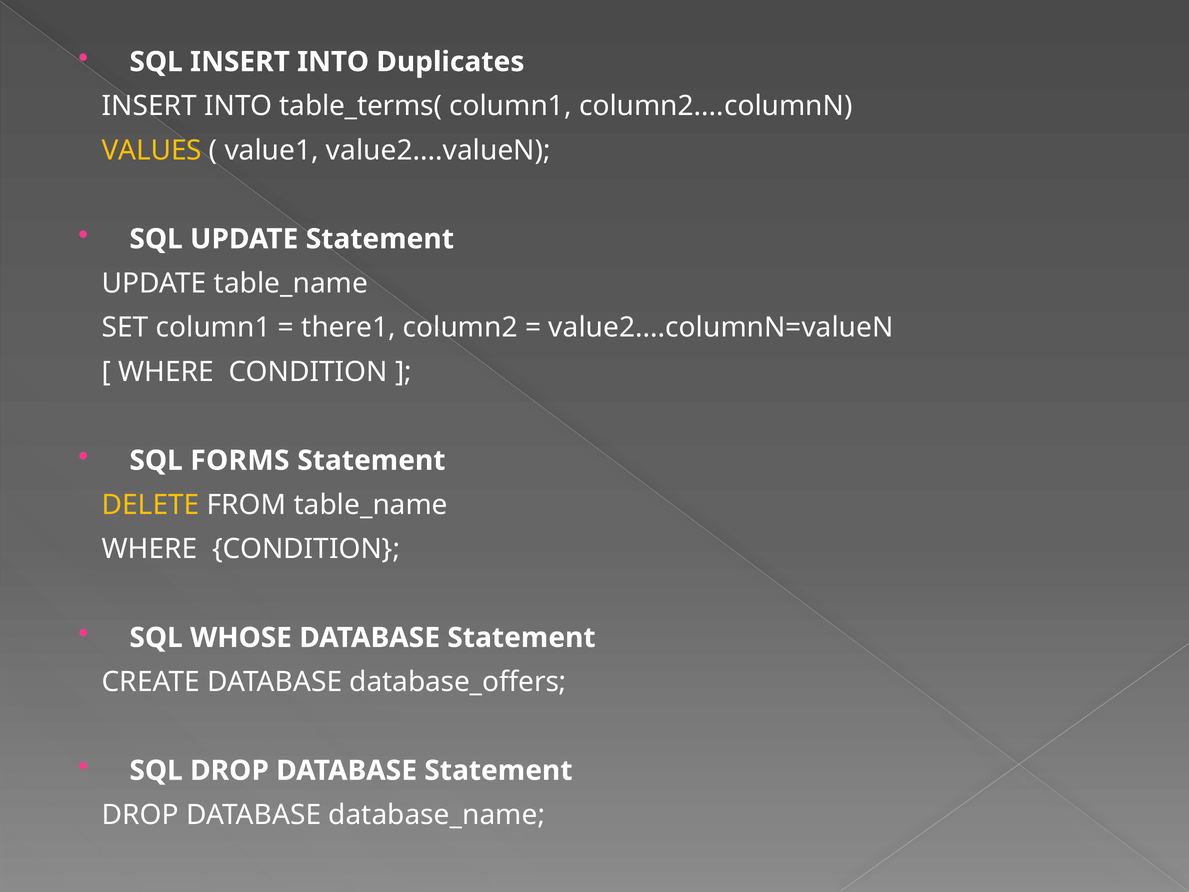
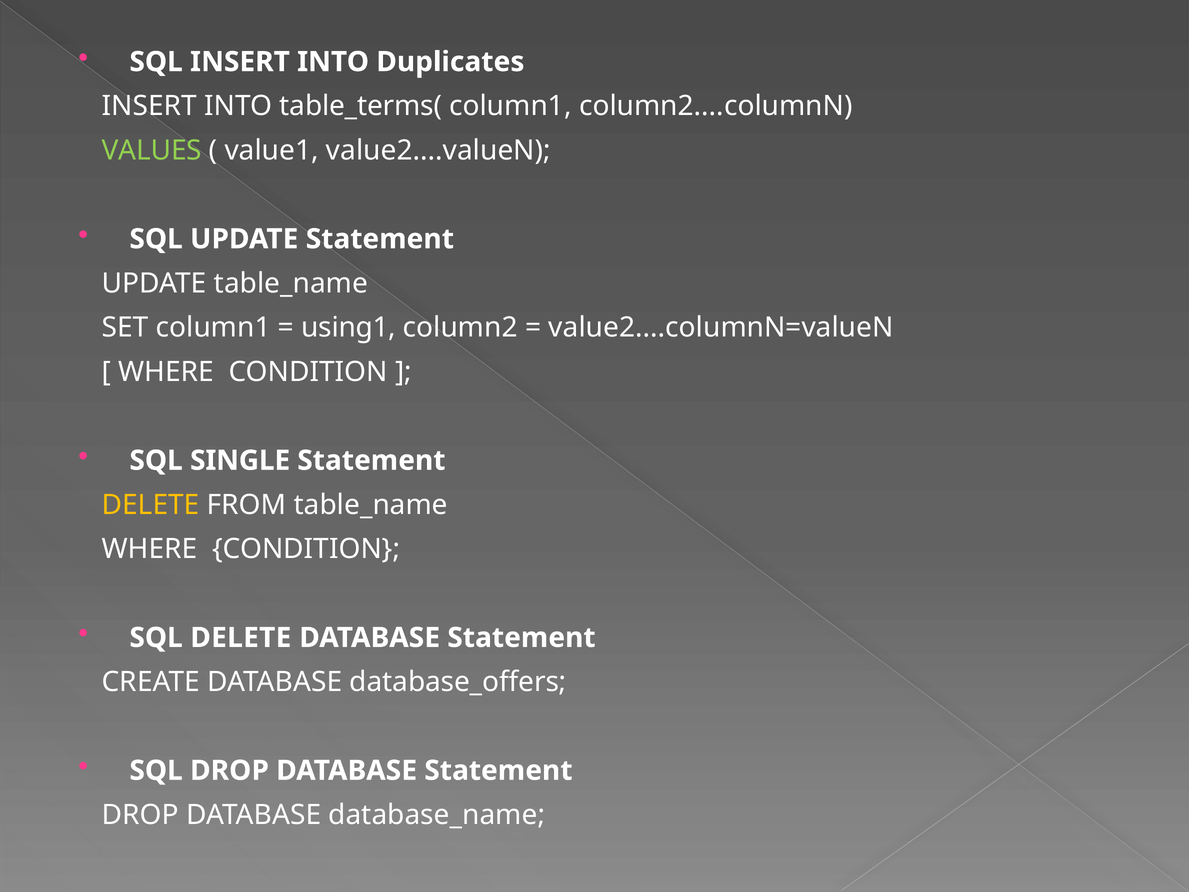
VALUES colour: yellow -> light green
there1: there1 -> using1
FORMS: FORMS -> SINGLE
SQL WHOSE: WHOSE -> DELETE
